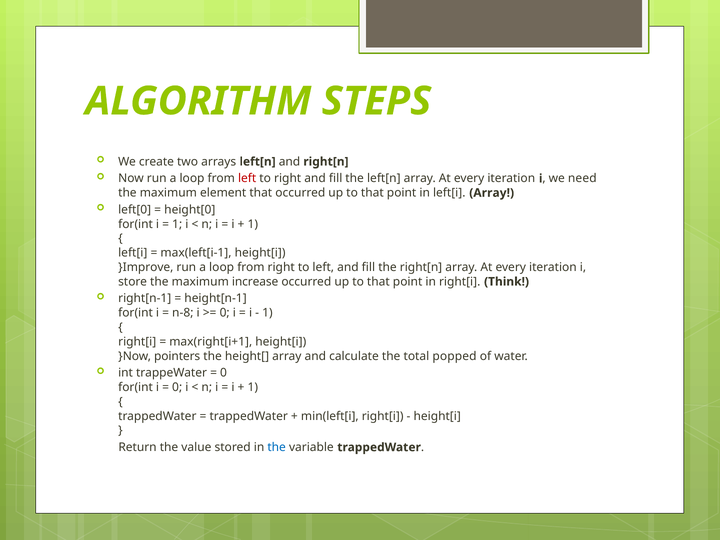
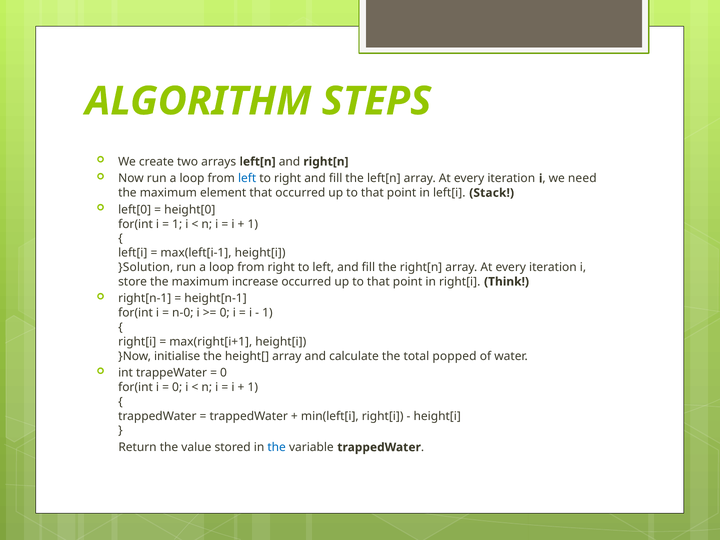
left at (247, 178) colour: red -> blue
left[i Array: Array -> Stack
}Improve: }Improve -> }Solution
n-8: n-8 -> n-0
pointers: pointers -> initialise
